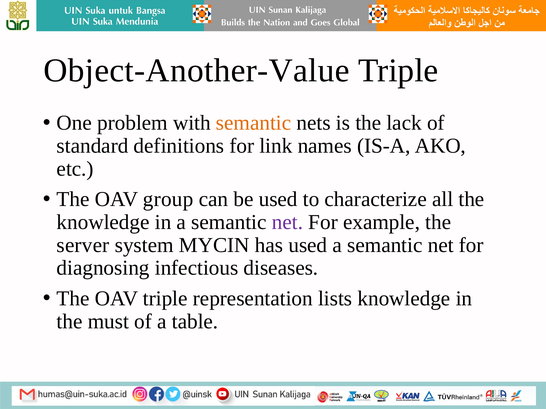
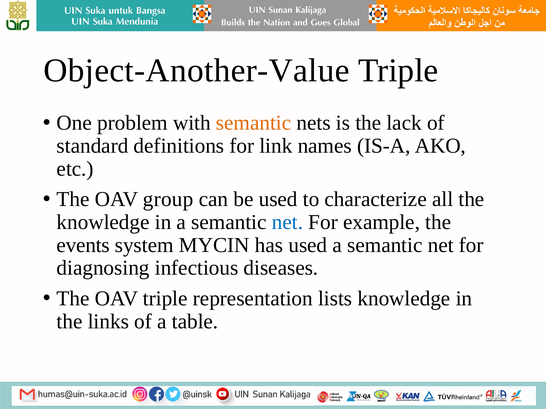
net at (287, 222) colour: purple -> blue
server: server -> events
must: must -> links
